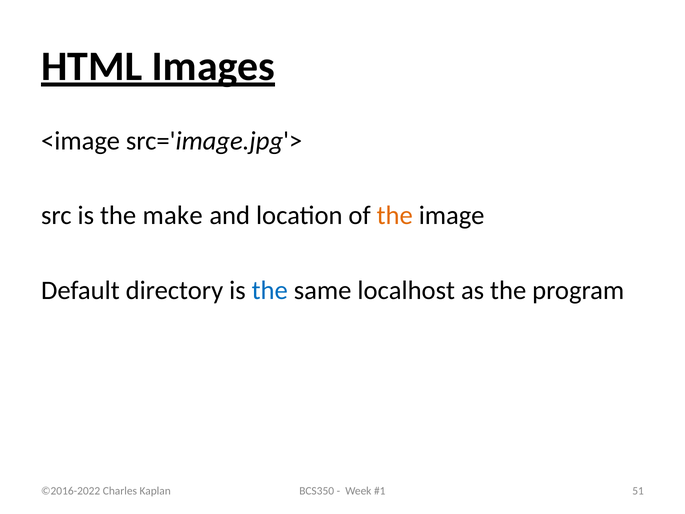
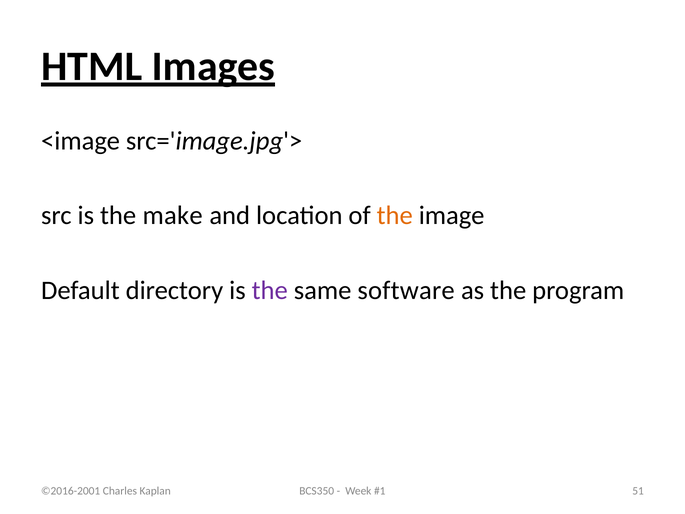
the at (270, 290) colour: blue -> purple
localhost: localhost -> software
©2016-2022: ©2016-2022 -> ©2016-2001
